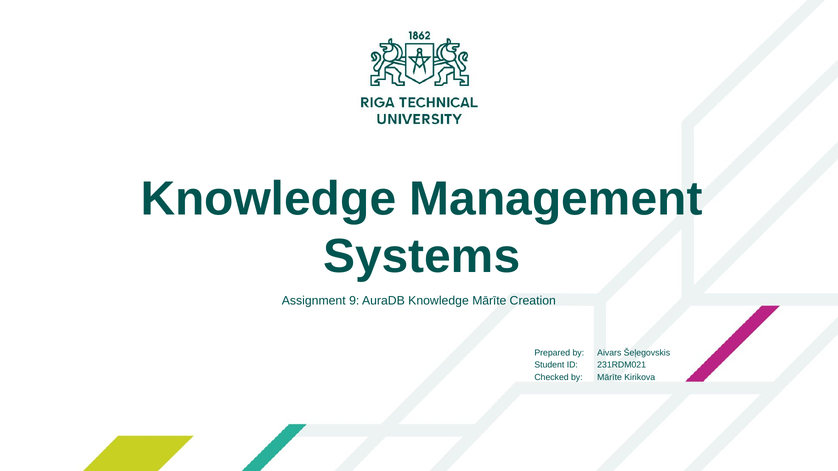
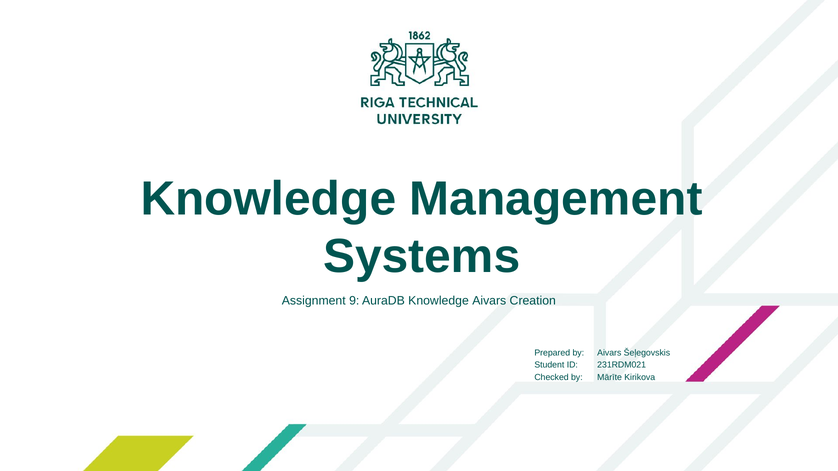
Knowledge Mārīte: Mārīte -> Aivars
